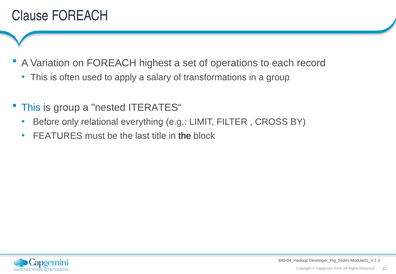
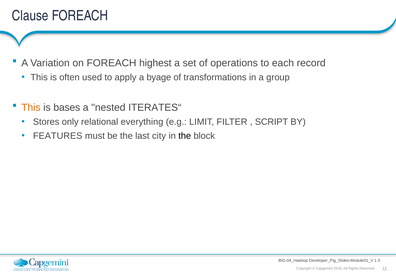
salary: salary -> byage
This at (31, 107) colour: blue -> orange
is group: group -> bases
Before: Before -> Stores
CROSS: CROSS -> SCRIPT
title: title -> city
